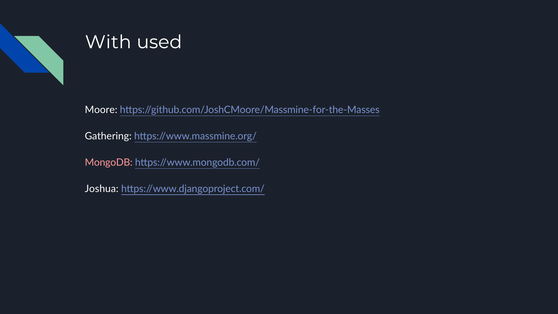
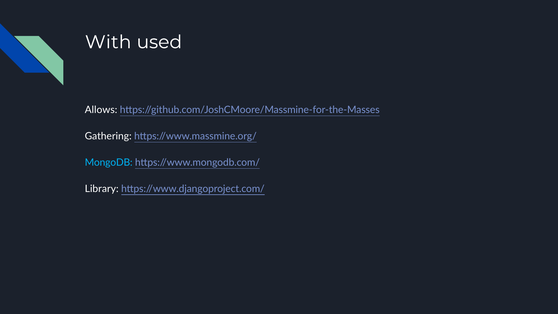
Moore: Moore -> Allows
MongoDB colour: pink -> light blue
Joshua: Joshua -> Library
